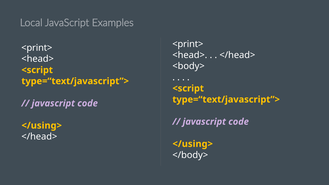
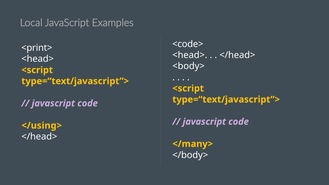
<print> at (188, 44): <print> -> <code>
</using> at (193, 144): </using> -> </many>
